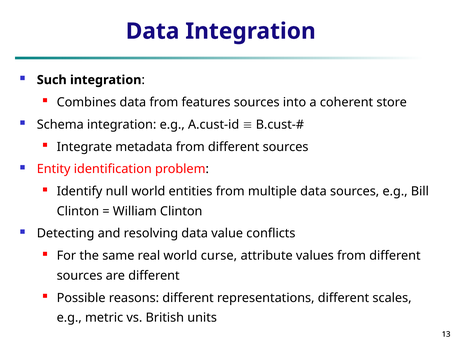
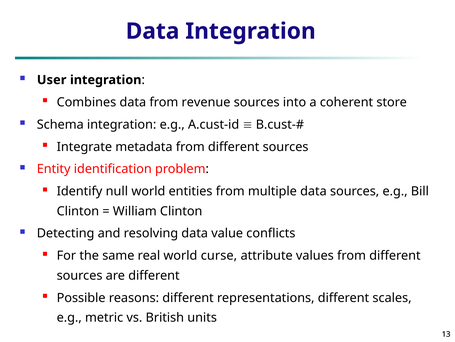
Such: Such -> User
features: features -> revenue
